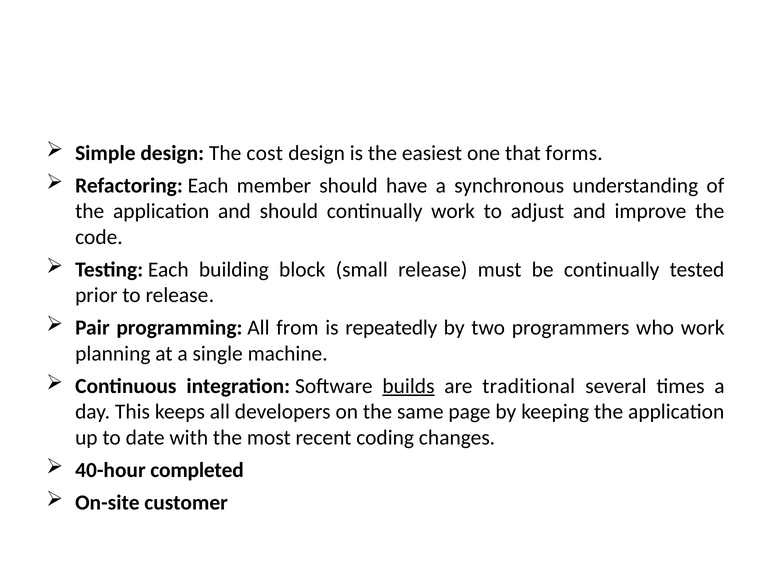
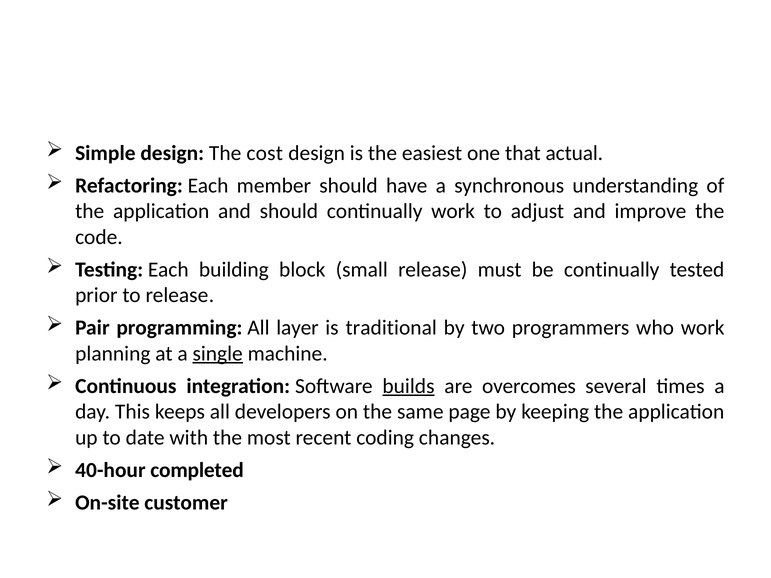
forms: forms -> actual
from: from -> layer
repeatedly: repeatedly -> traditional
single underline: none -> present
traditional: traditional -> overcomes
